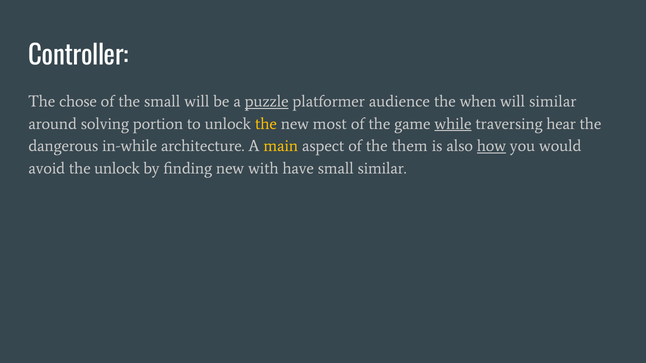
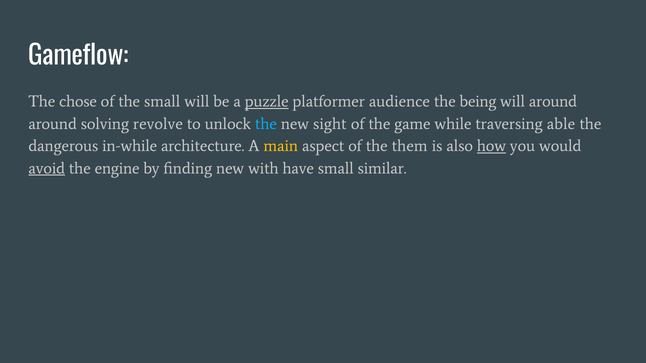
Controller: Controller -> Gameflow
when: when -> being
will similar: similar -> around
portion: portion -> revolve
the at (266, 124) colour: yellow -> light blue
most: most -> sight
while underline: present -> none
hear: hear -> able
avoid underline: none -> present
the unlock: unlock -> engine
